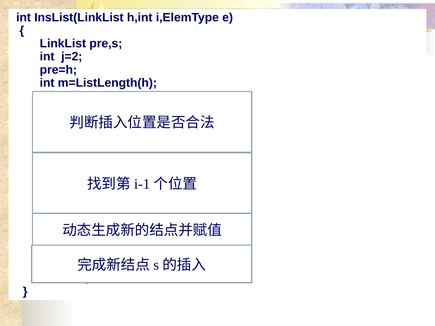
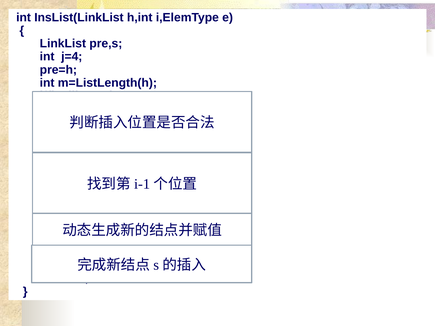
j=2: j=2 -> j=4
